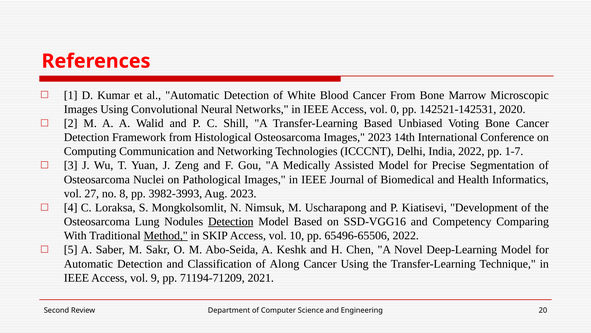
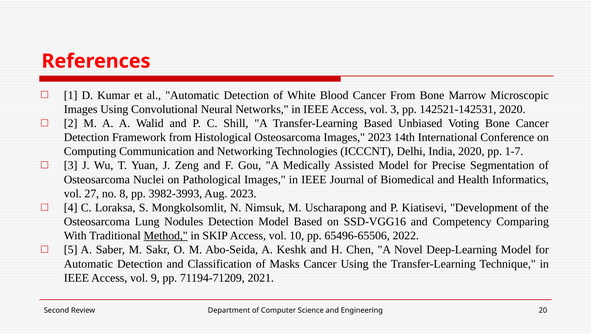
vol 0: 0 -> 3
India 2022: 2022 -> 2020
Detection at (231, 221) underline: present -> none
Along: Along -> Masks
